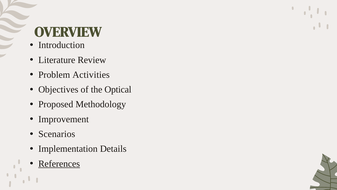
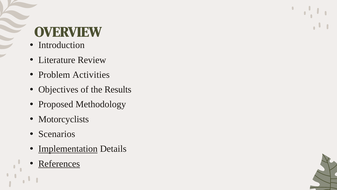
Optical: Optical -> Results
Improvement: Improvement -> Motorcyclists
Implementation underline: none -> present
